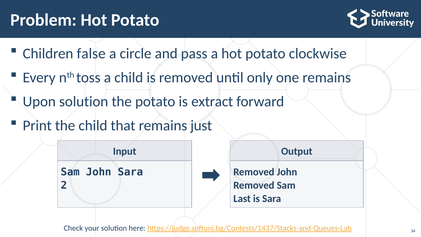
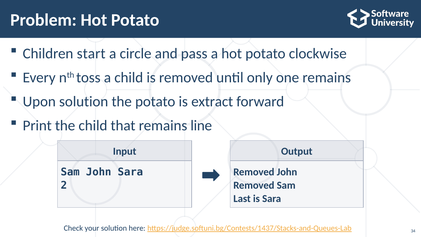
false: false -> start
just: just -> line
